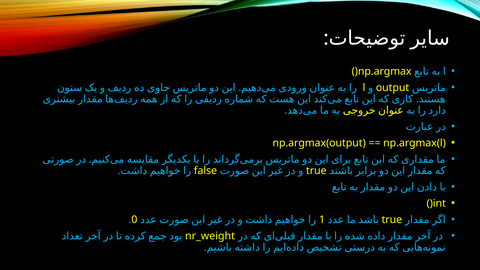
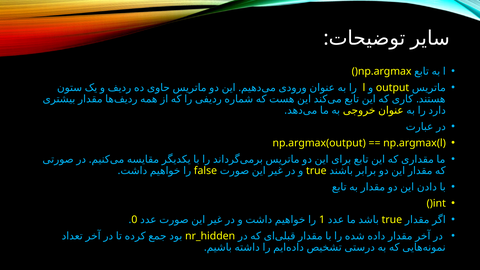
nr_weight: nr_weight -> nr_hidden
